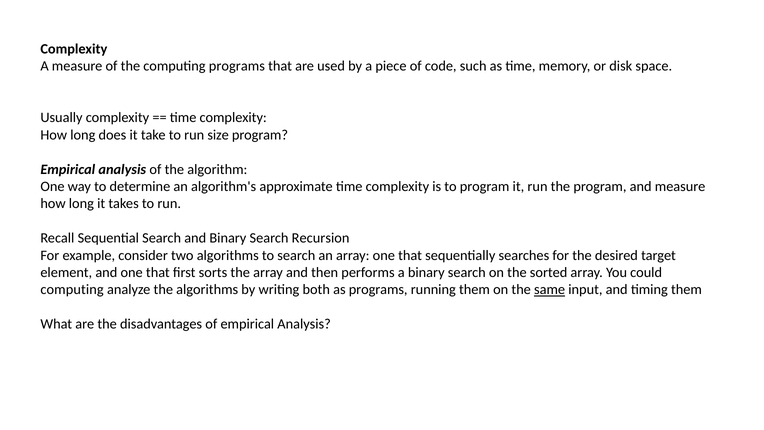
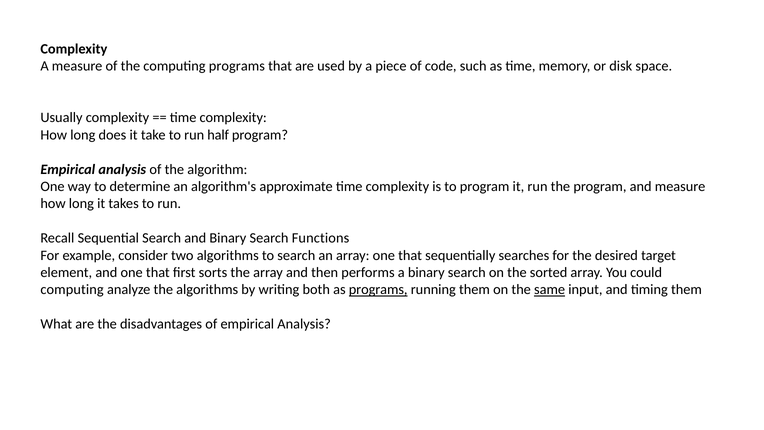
size: size -> half
Recursion: Recursion -> Functions
programs at (378, 290) underline: none -> present
